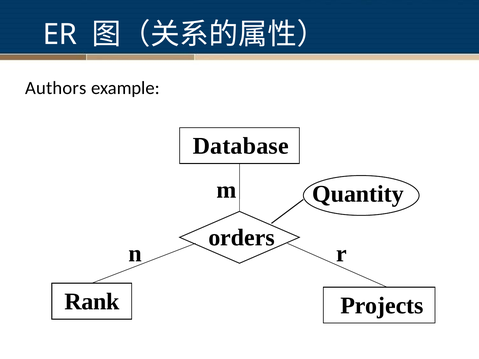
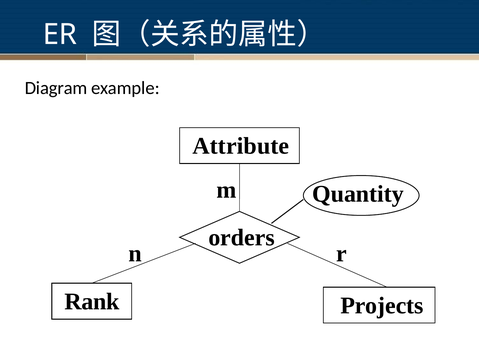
Authors: Authors -> Diagram
Database: Database -> Attribute
